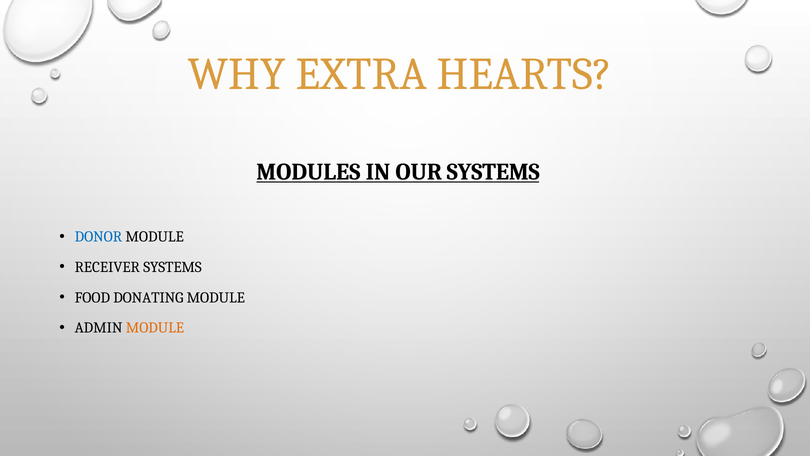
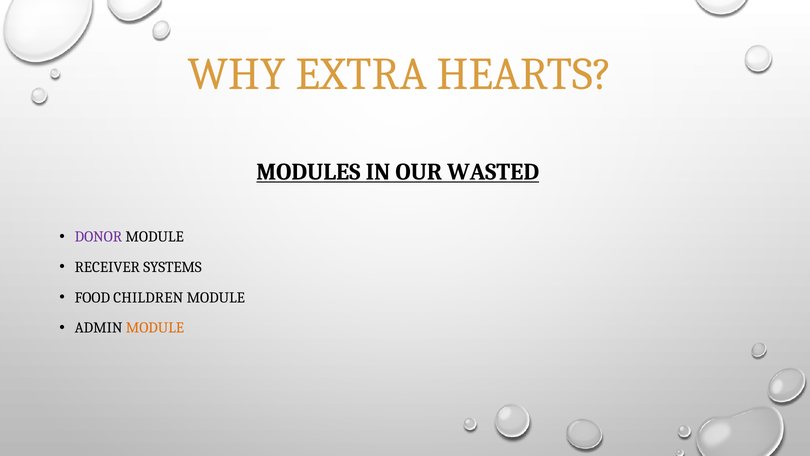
OUR SYSTEMS: SYSTEMS -> WASTED
DONOR colour: blue -> purple
DONATING: DONATING -> CHILDREN
